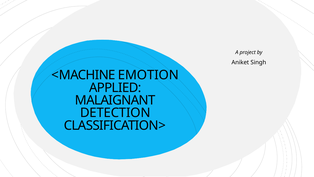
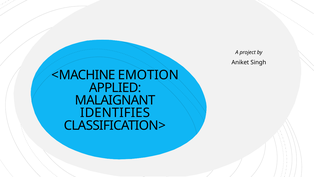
DETECTION: DETECTION -> IDENTIFIES
